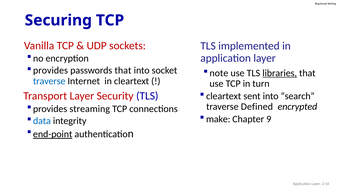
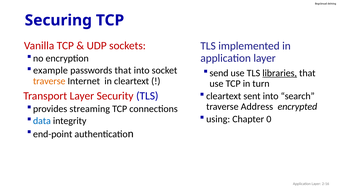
provides at (51, 71): provides -> example
note: note -> send
traverse at (49, 81) colour: blue -> orange
Defined: Defined -> Address
make: make -> using
9: 9 -> 0
end-point underline: present -> none
